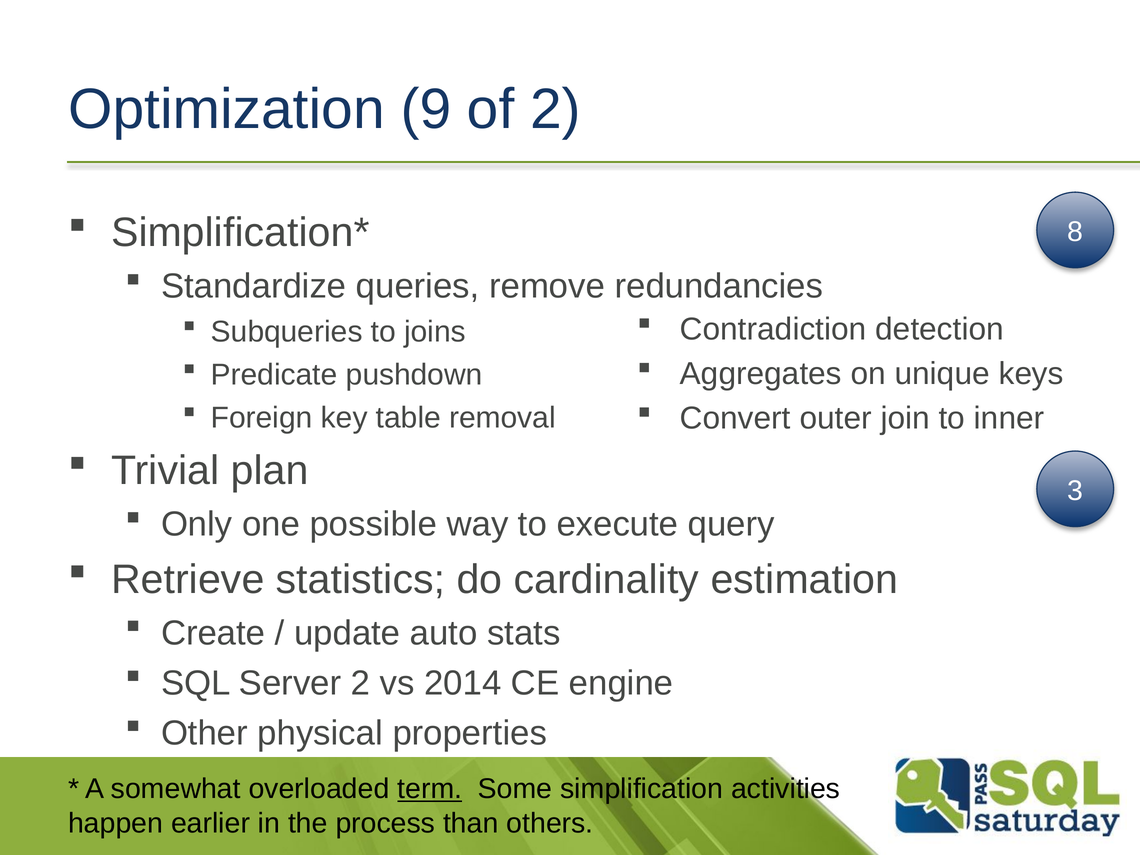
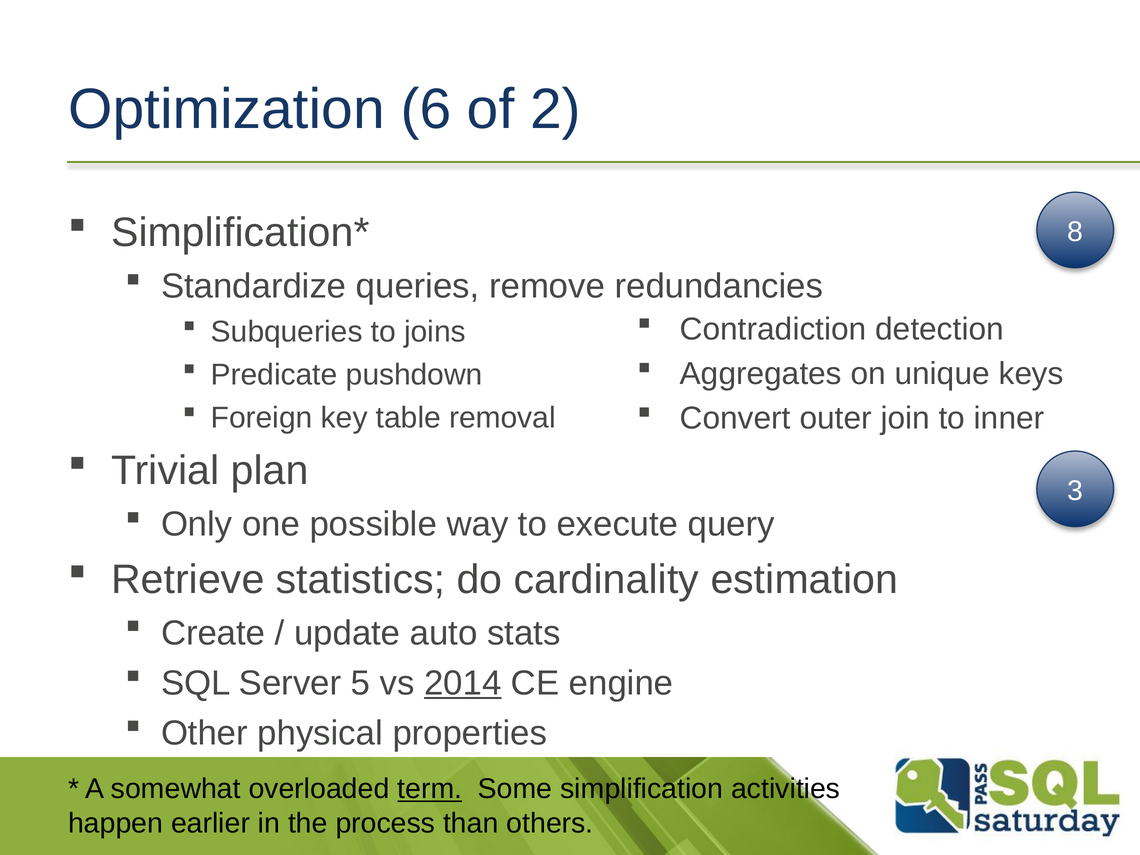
9: 9 -> 6
Server 2: 2 -> 5
2014 underline: none -> present
